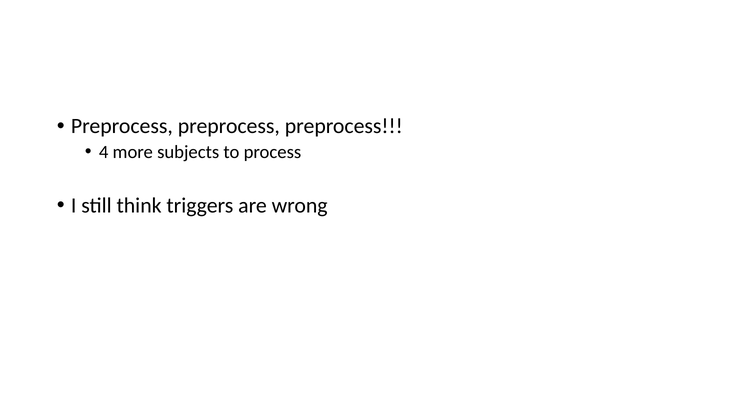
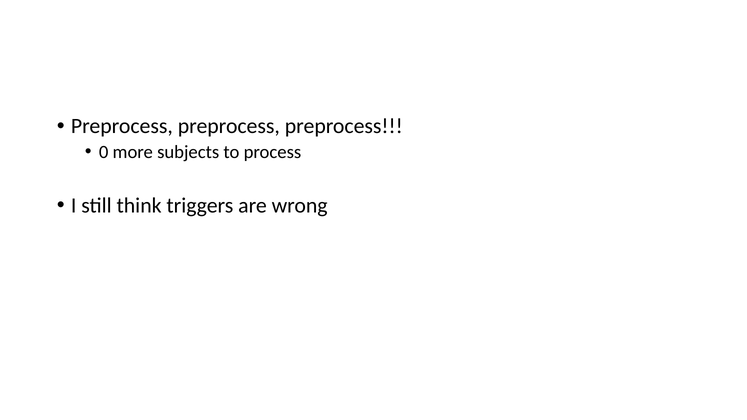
4: 4 -> 0
